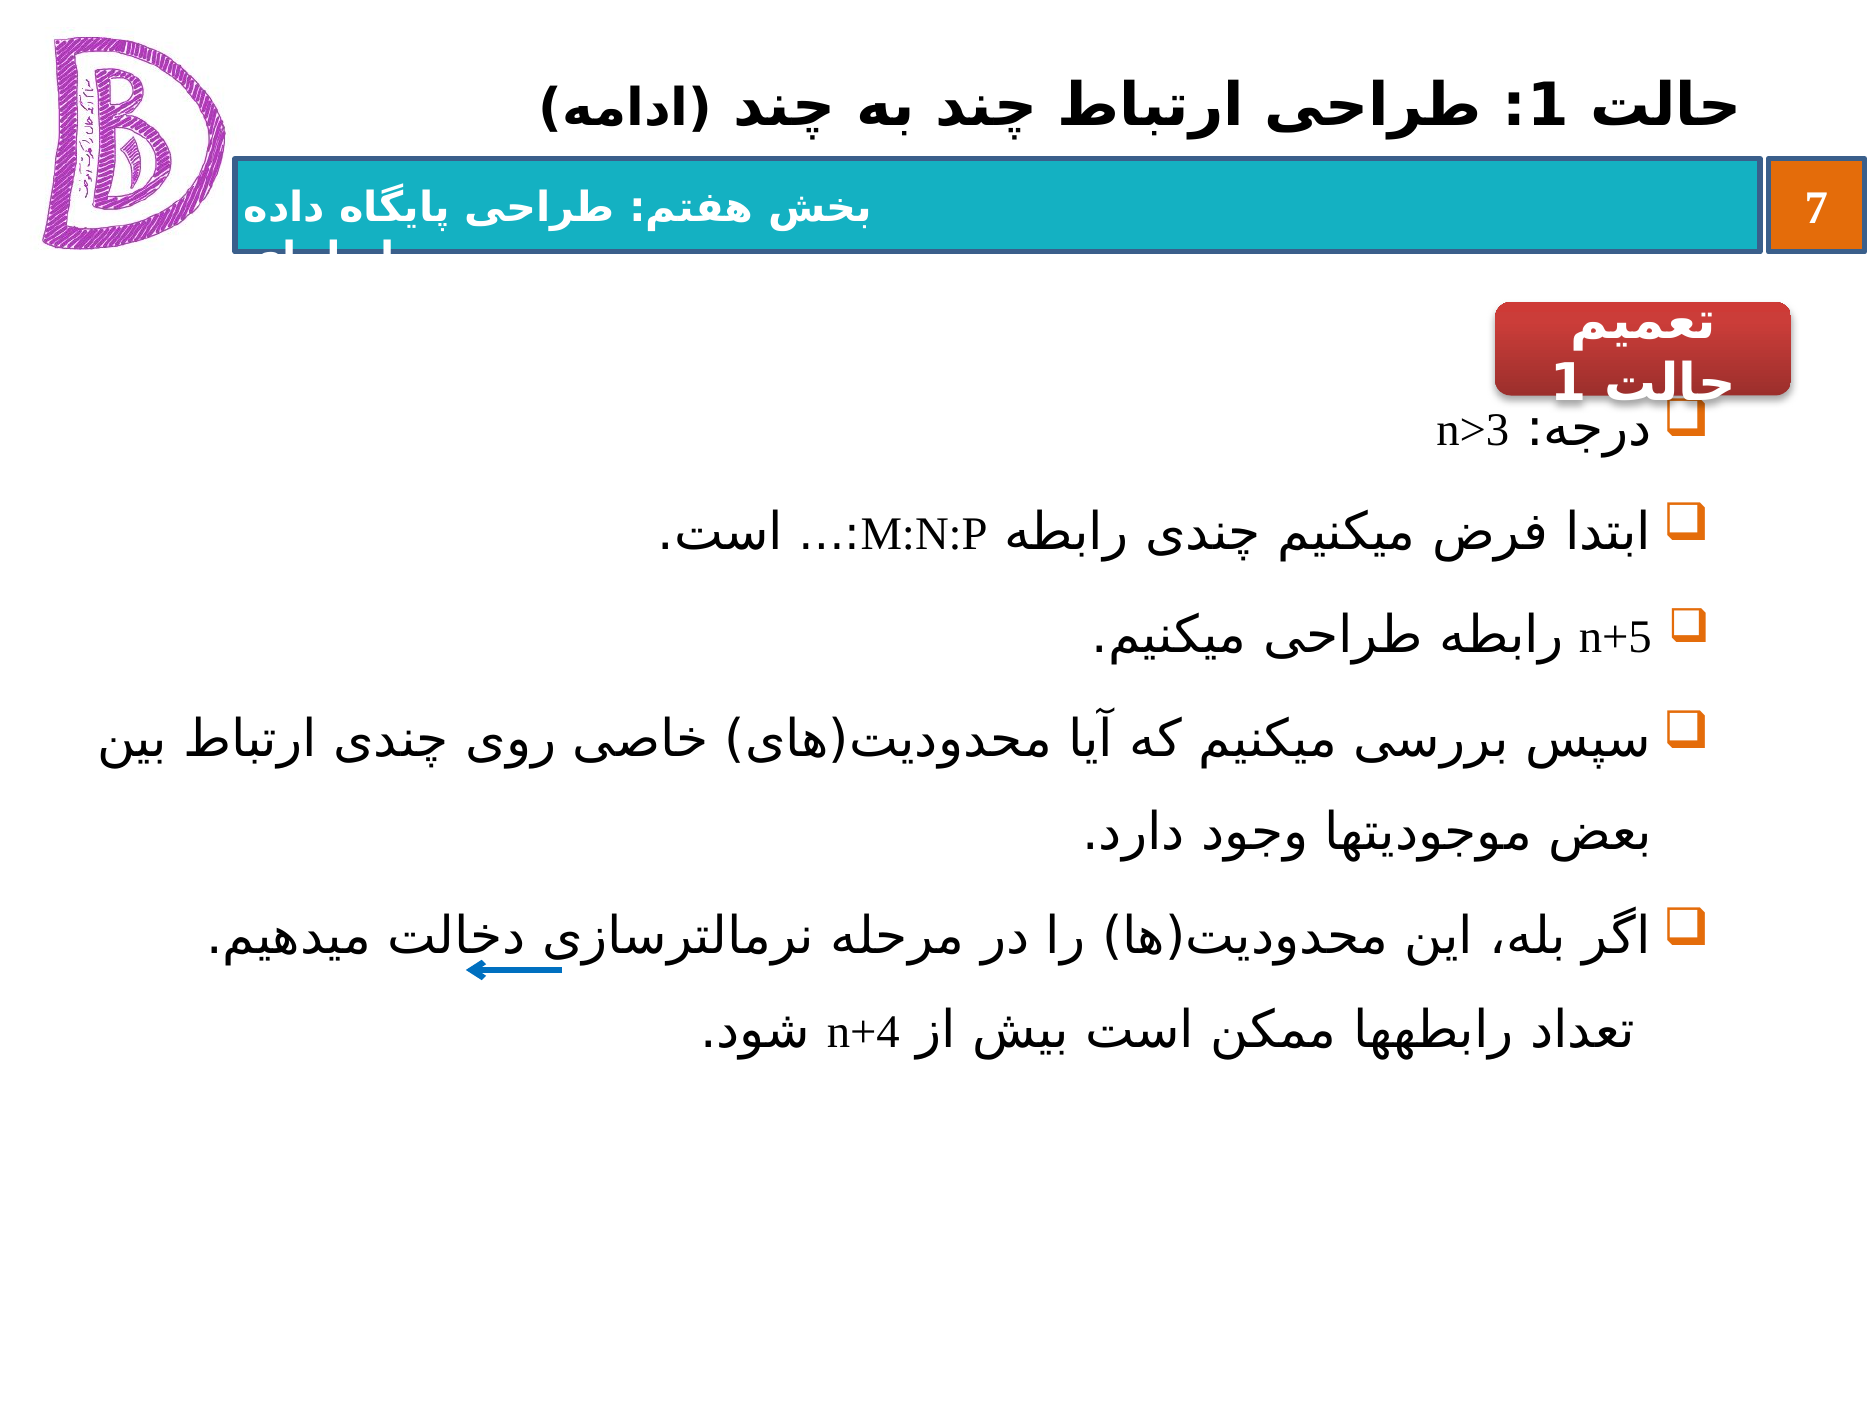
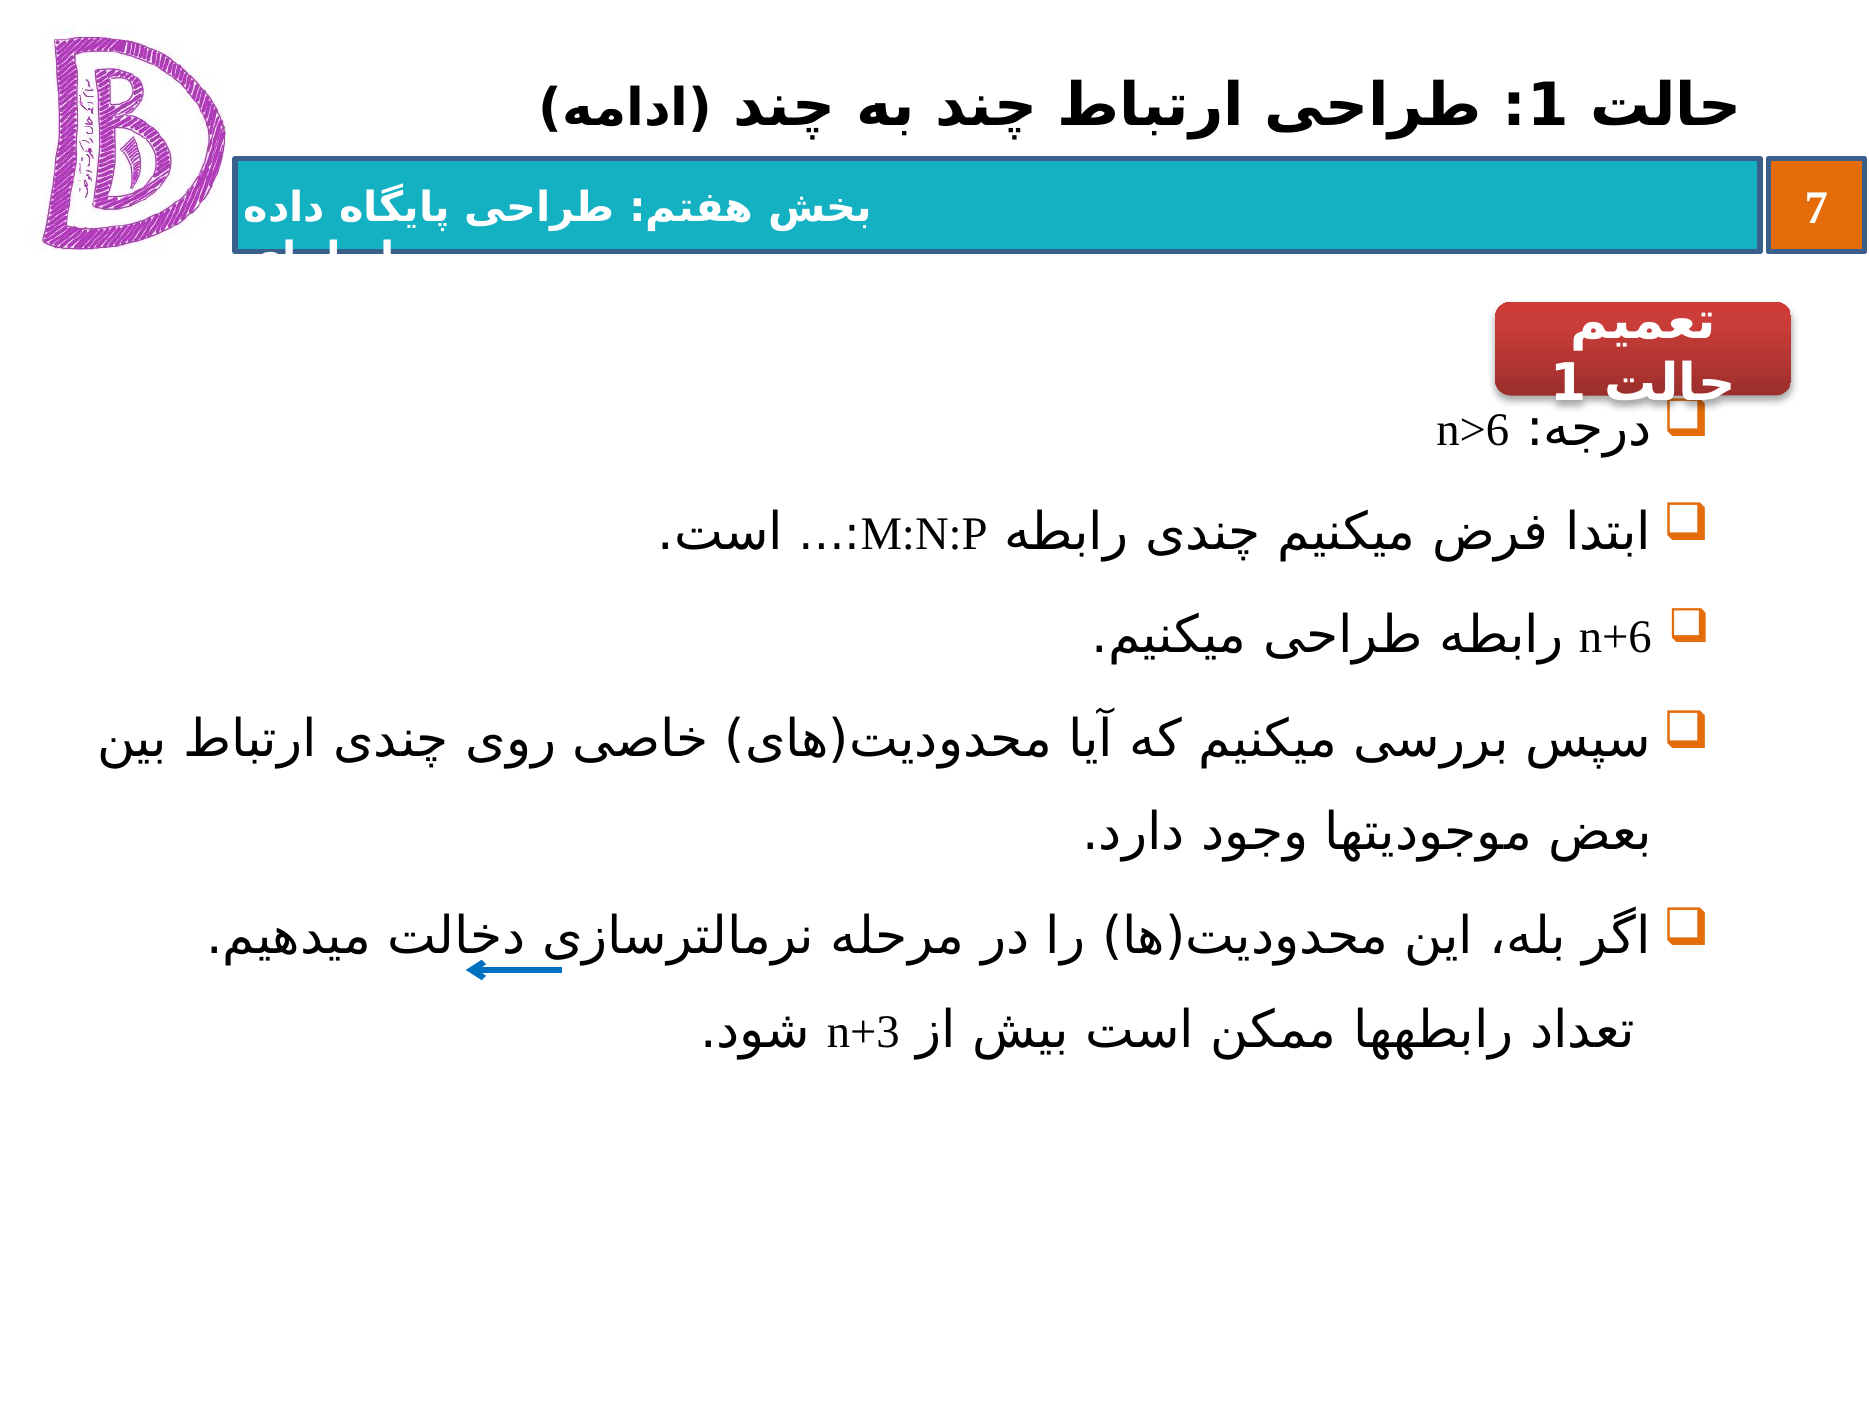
n>3: n>3 -> n>6
n+5: n+5 -> n+6
n+4: n+4 -> n+3
